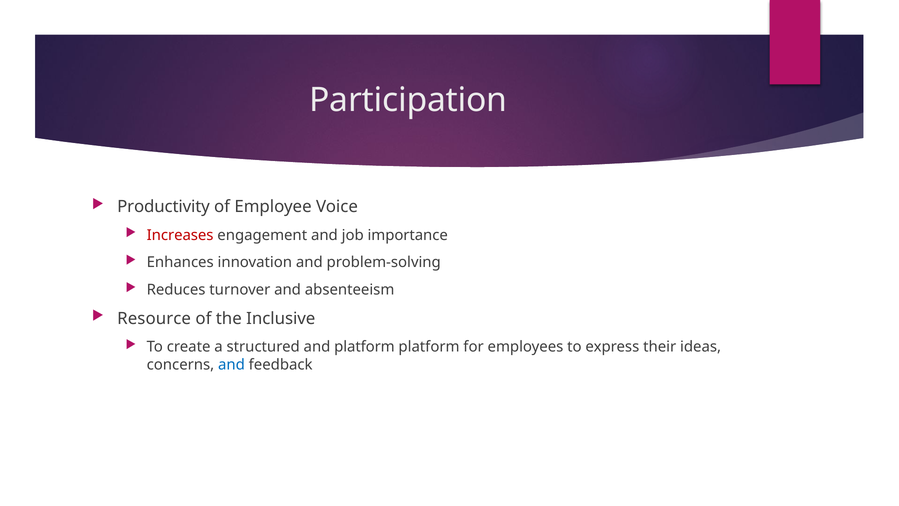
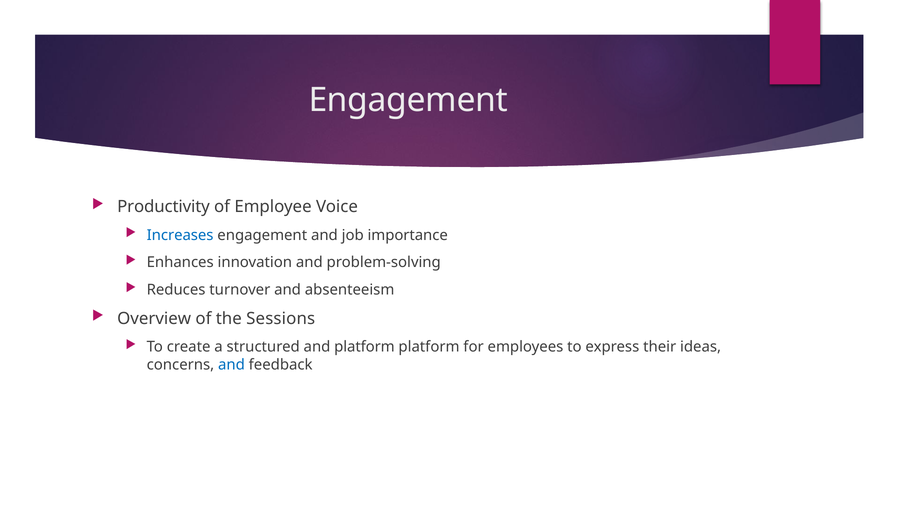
Participation at (408, 100): Participation -> Engagement
Increases colour: red -> blue
Resource: Resource -> Overview
Inclusive: Inclusive -> Sessions
